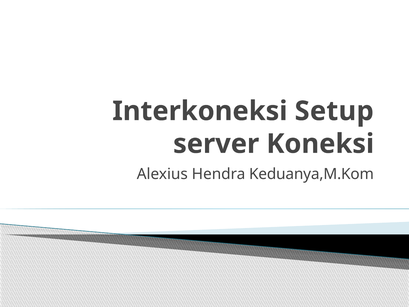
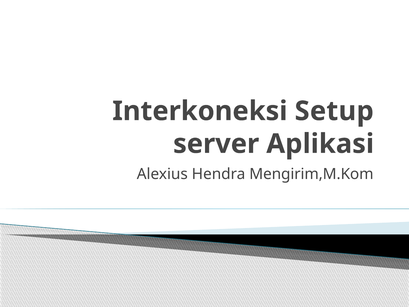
Koneksi: Koneksi -> Aplikasi
Keduanya,M.Kom: Keduanya,M.Kom -> Mengirim,M.Kom
